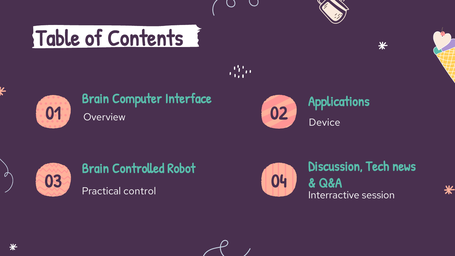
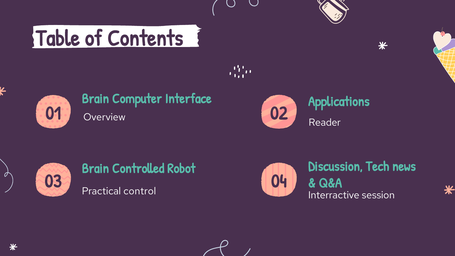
Device: Device -> Reader
